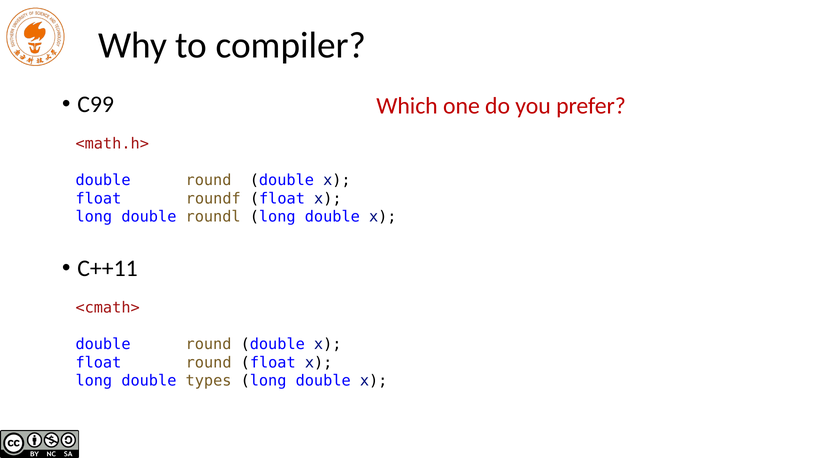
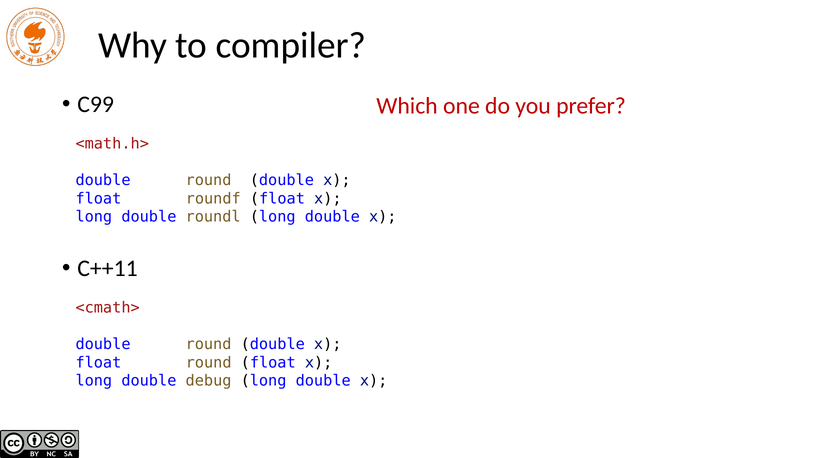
types: types -> debug
